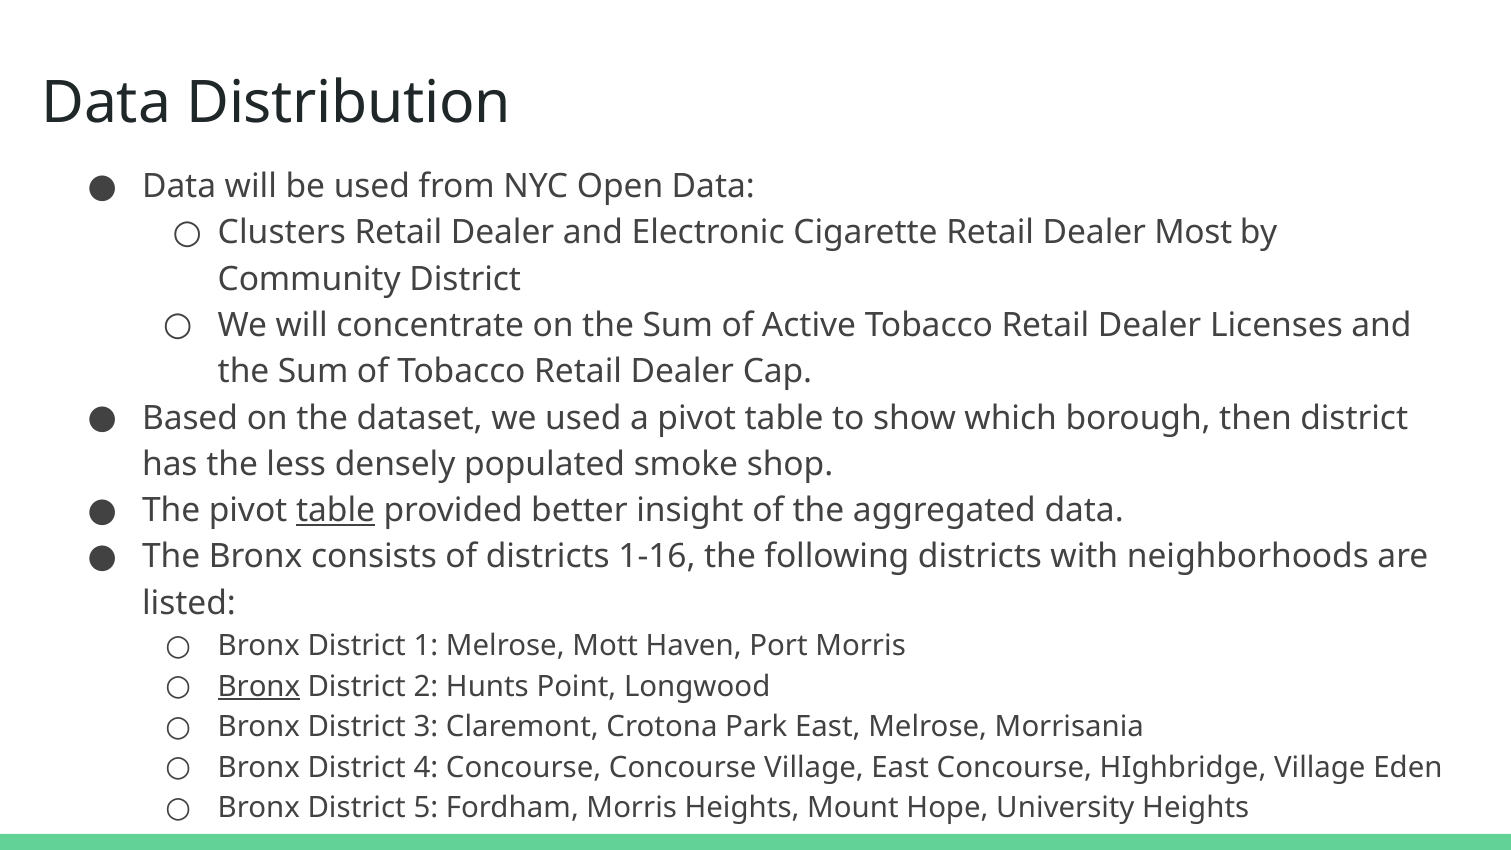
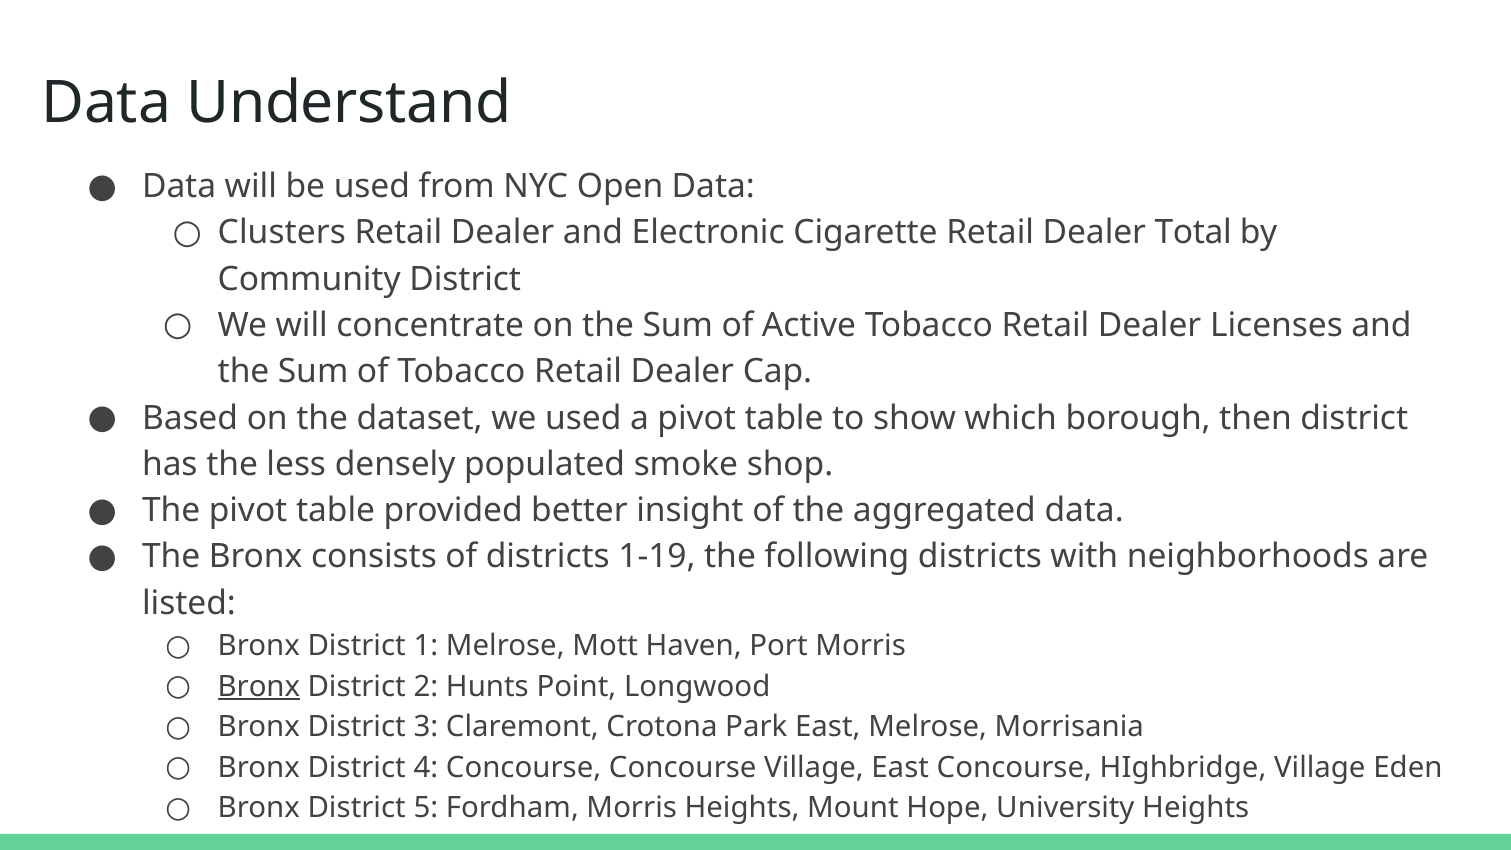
Distribution: Distribution -> Understand
Most: Most -> Total
table at (336, 511) underline: present -> none
1-16: 1-16 -> 1-19
